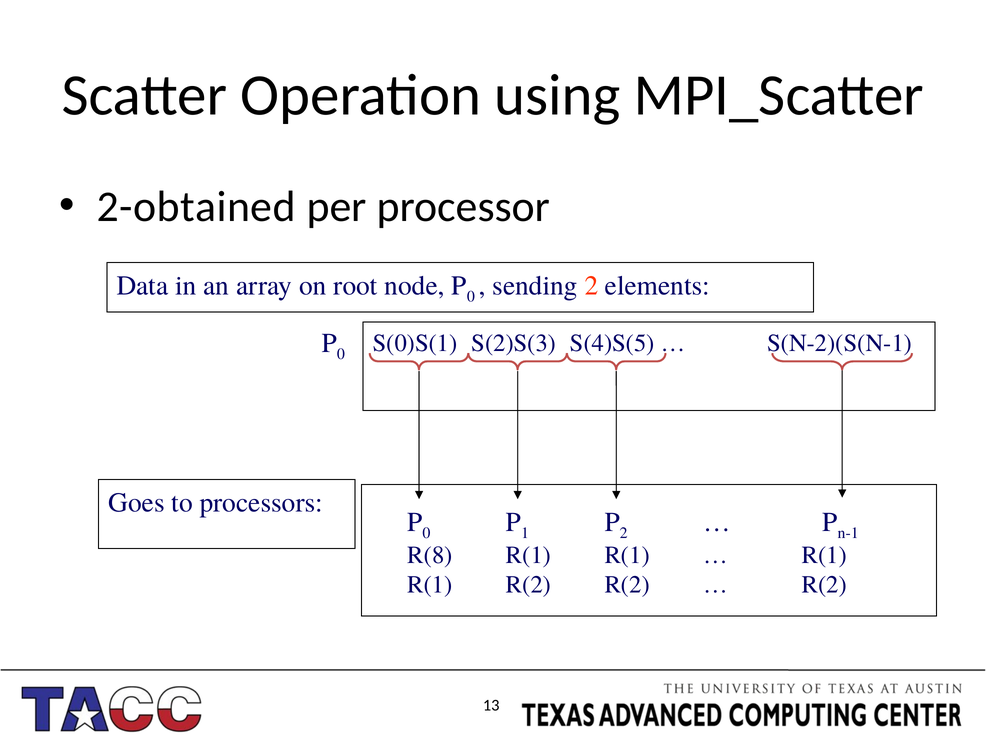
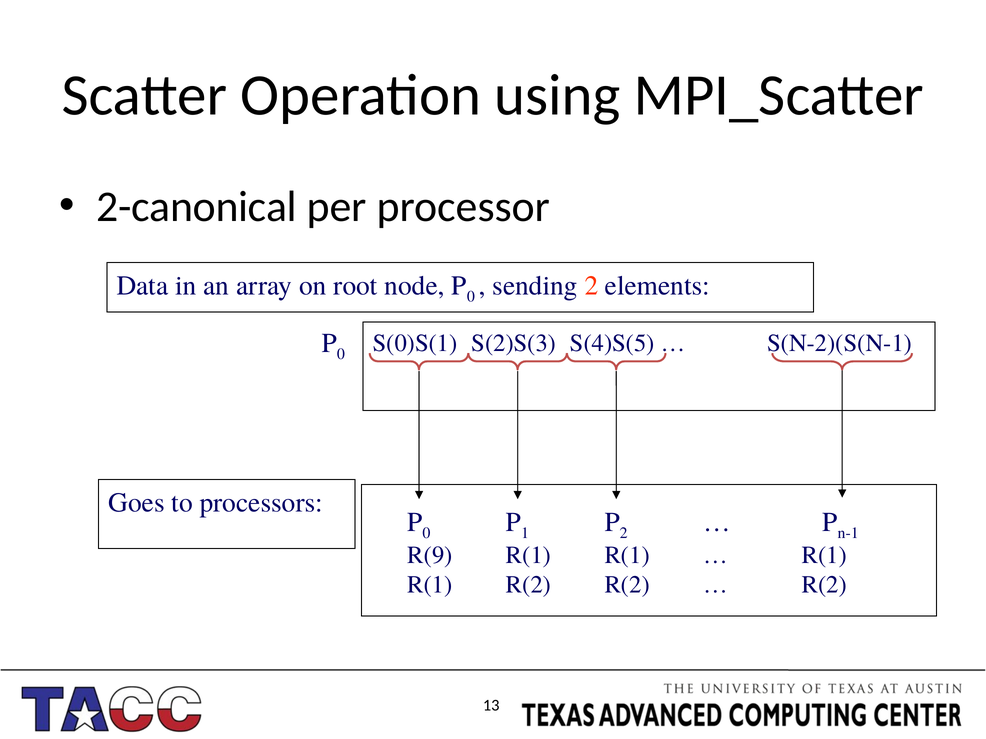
2-obtained: 2-obtained -> 2-canonical
R(8: R(8 -> R(9
